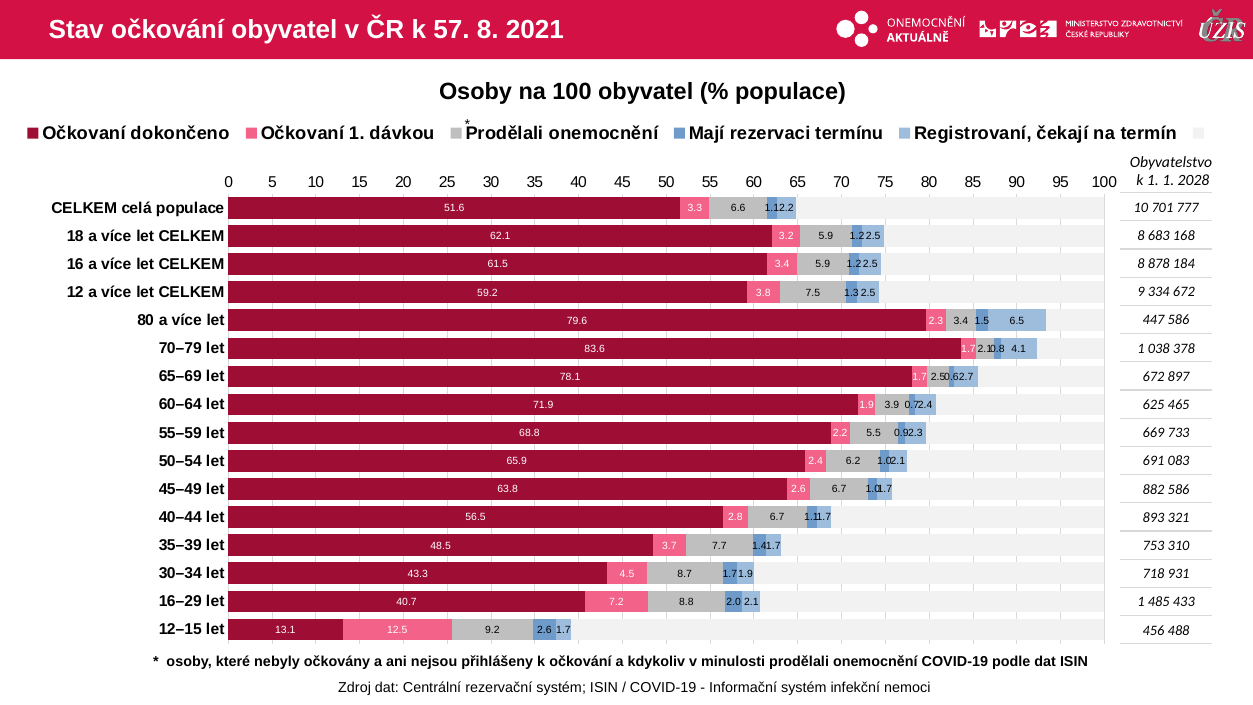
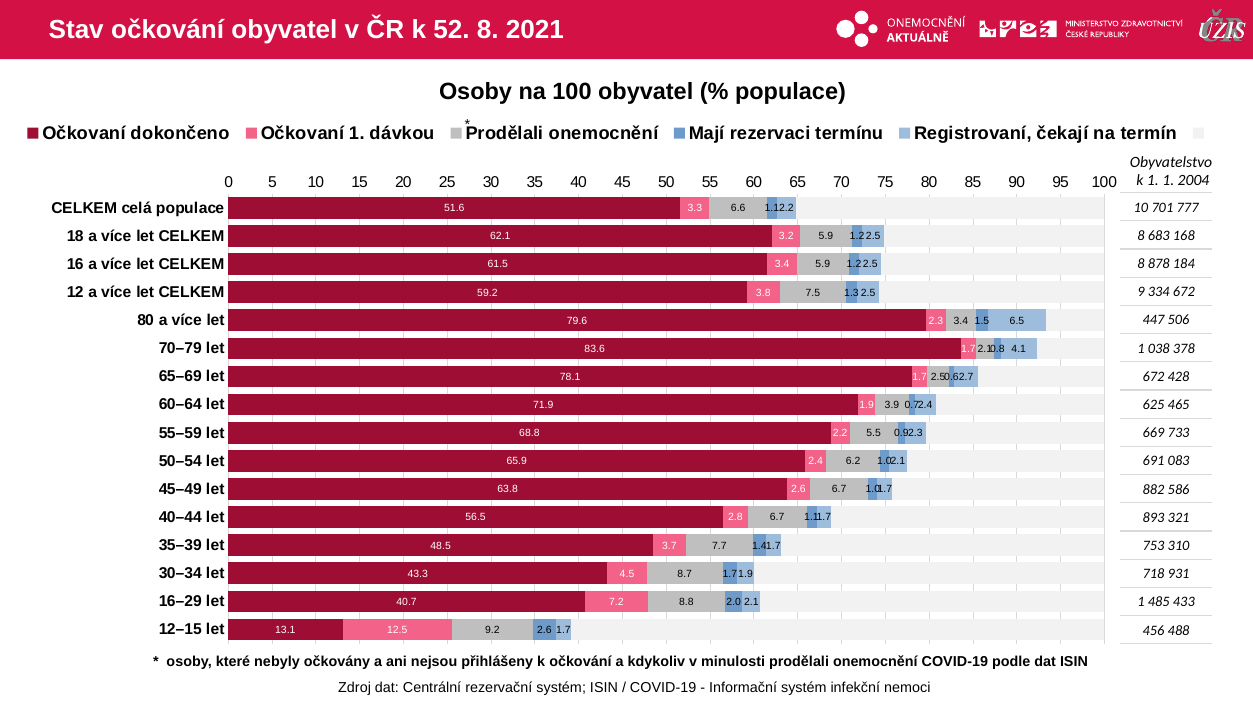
57: 57 -> 52
2028: 2028 -> 2004
447 586: 586 -> 506
897: 897 -> 428
